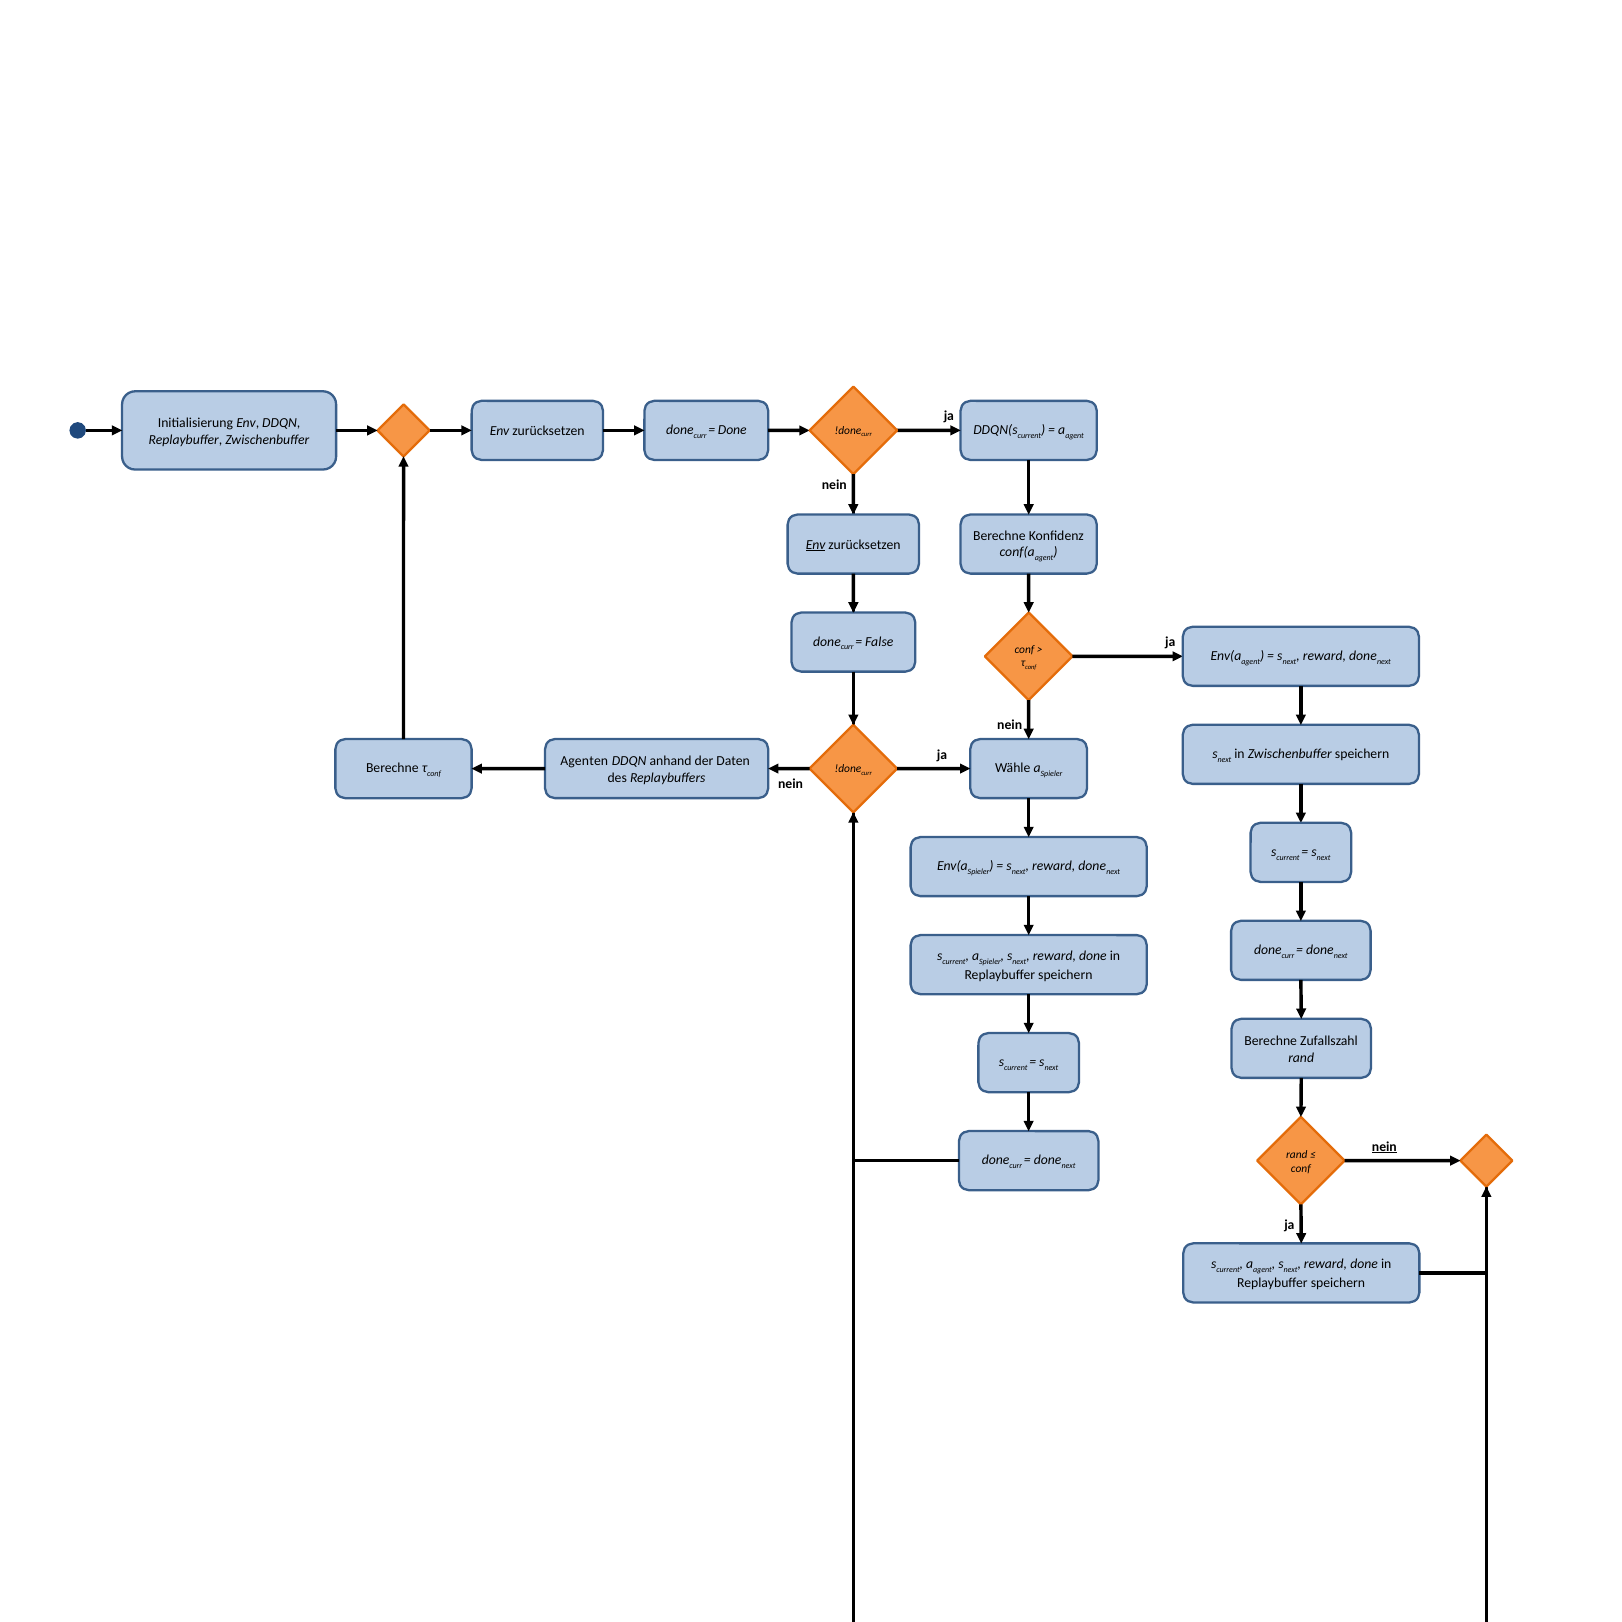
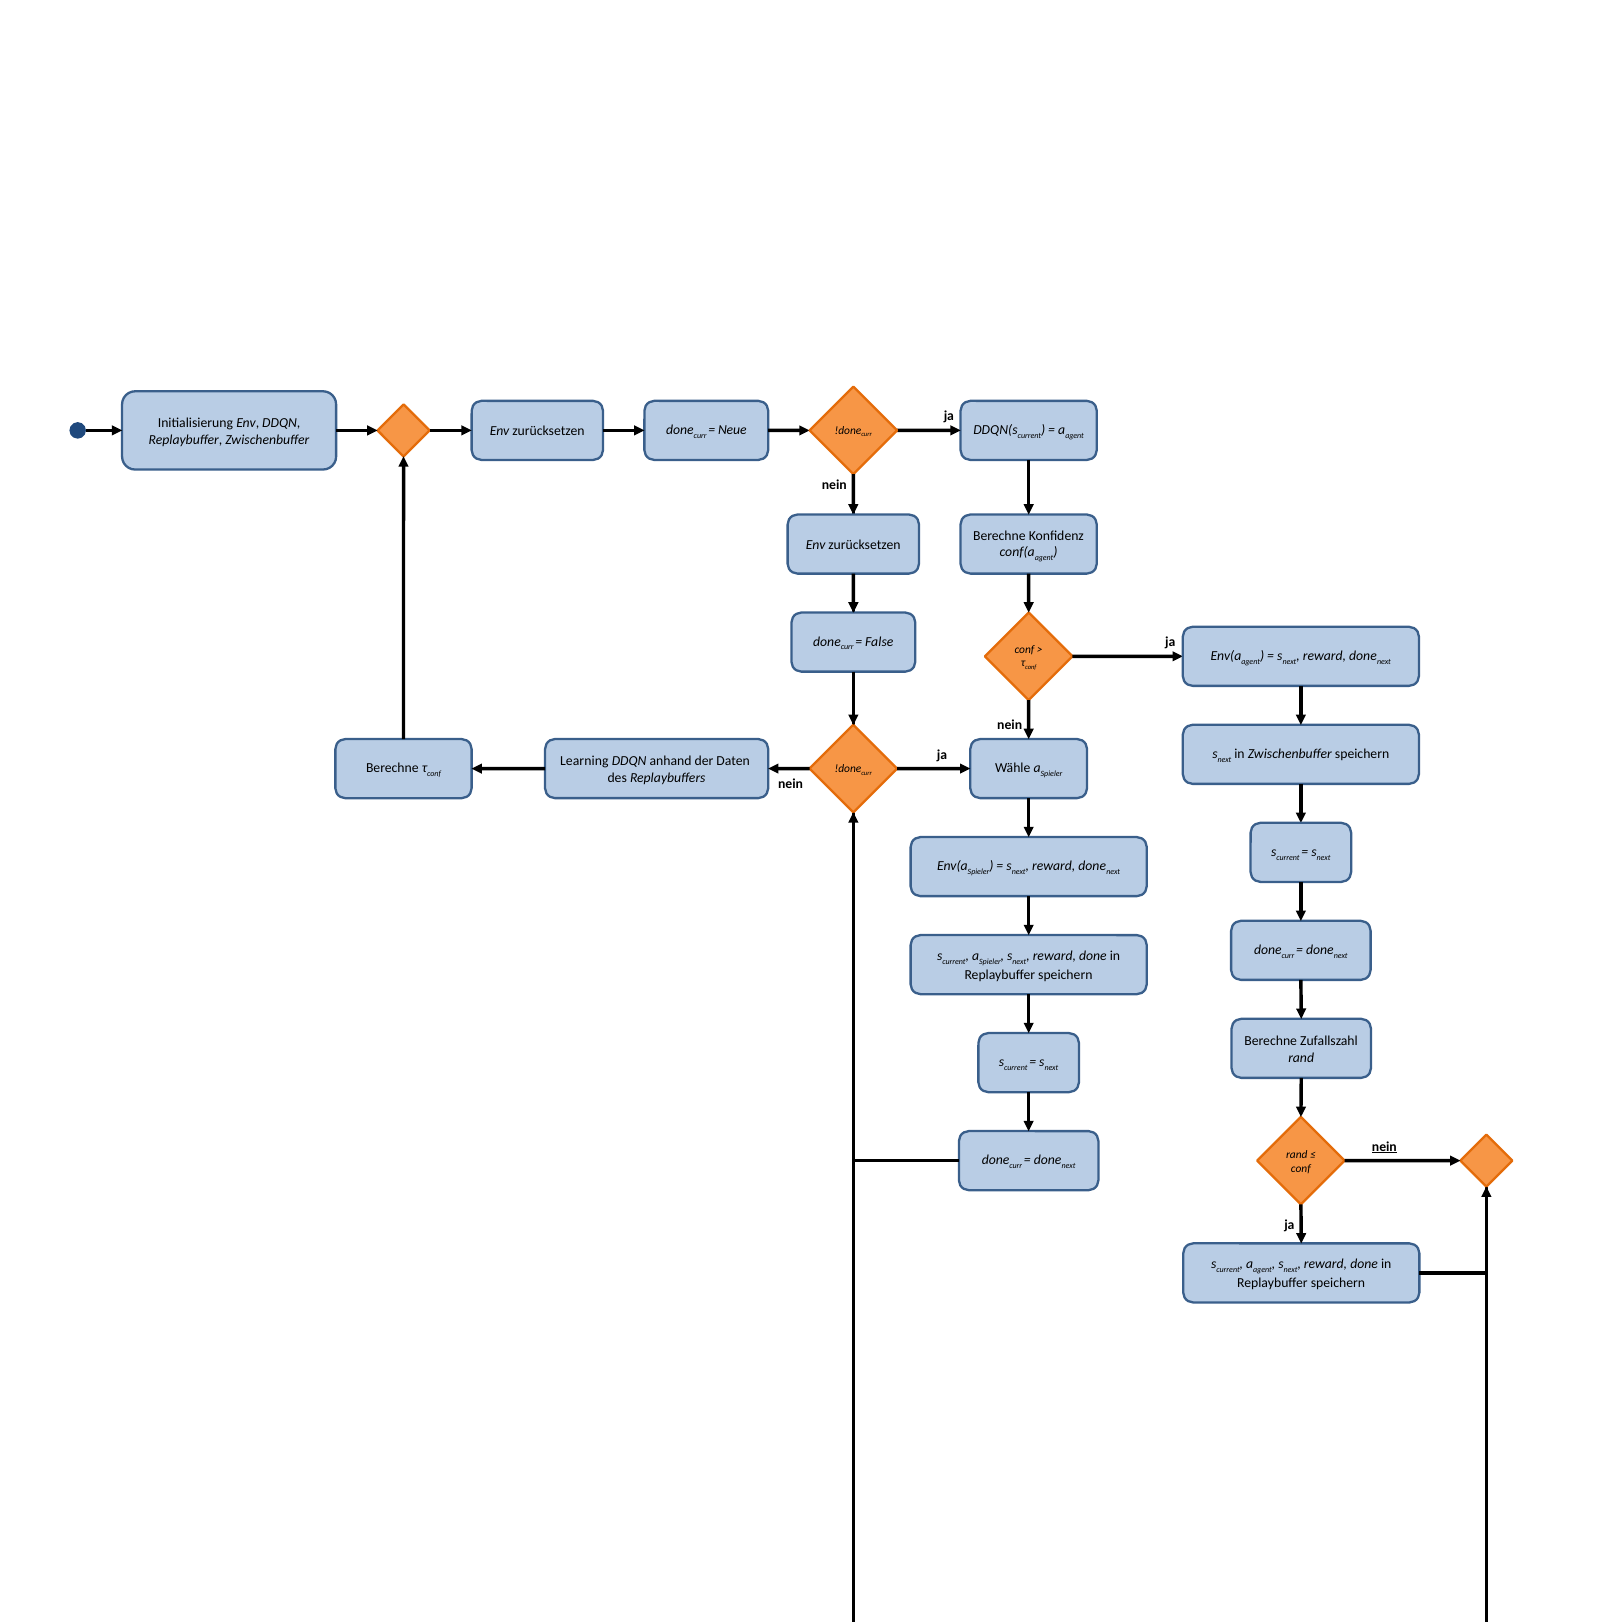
Done at (732, 430): Done -> Neue
Env at (816, 545) underline: present -> none
Agenten: Agenten -> Learning
